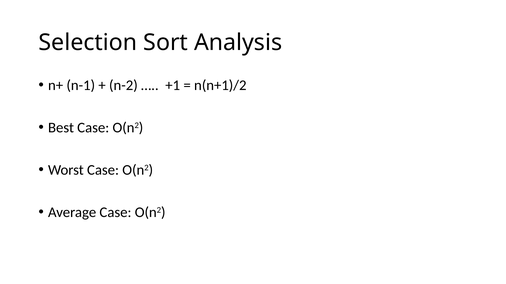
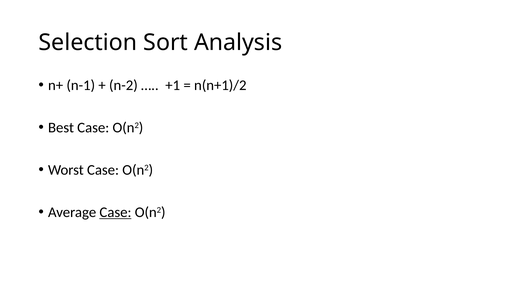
Case at (115, 213) underline: none -> present
